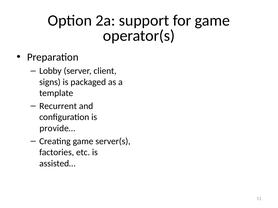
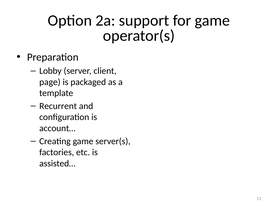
signs: signs -> page
provide…: provide… -> account…
